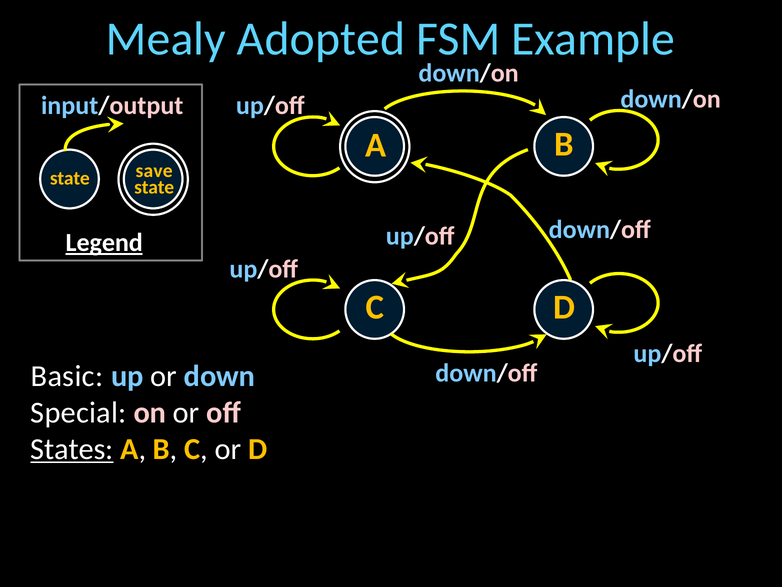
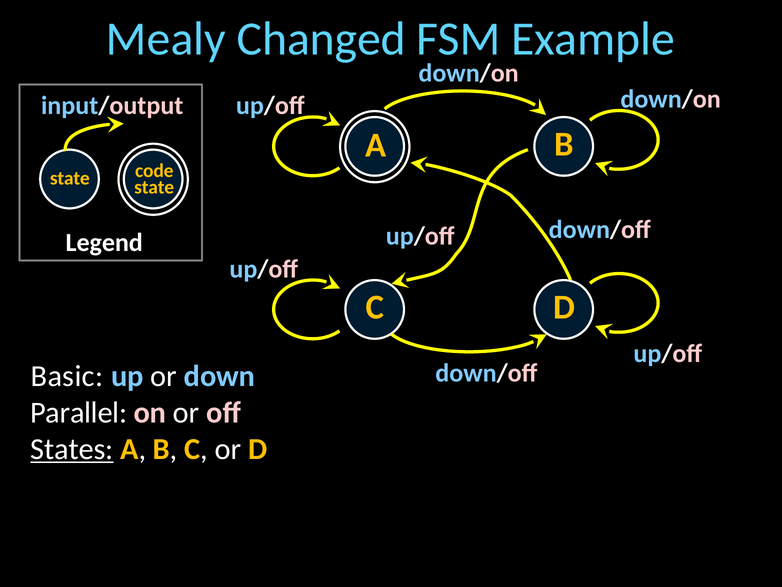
Adopted: Adopted -> Changed
save: save -> code
Legend underline: present -> none
Special: Special -> Parallel
